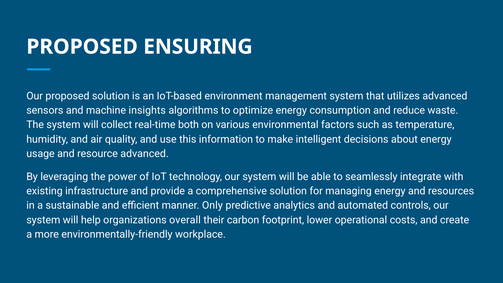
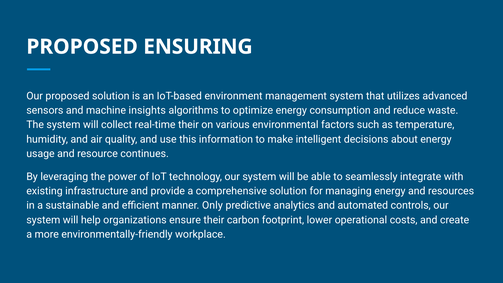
real-time both: both -> their
resource advanced: advanced -> continues
overall: overall -> ensure
